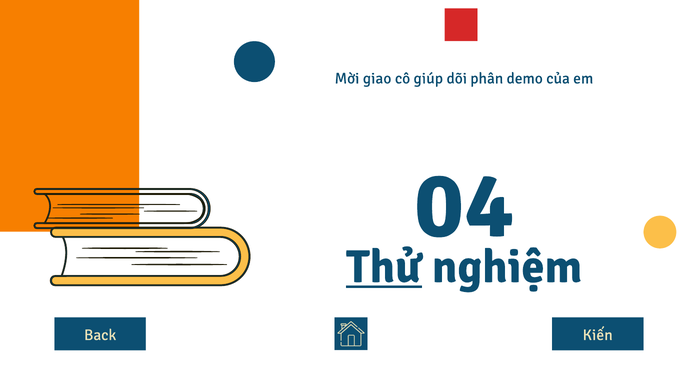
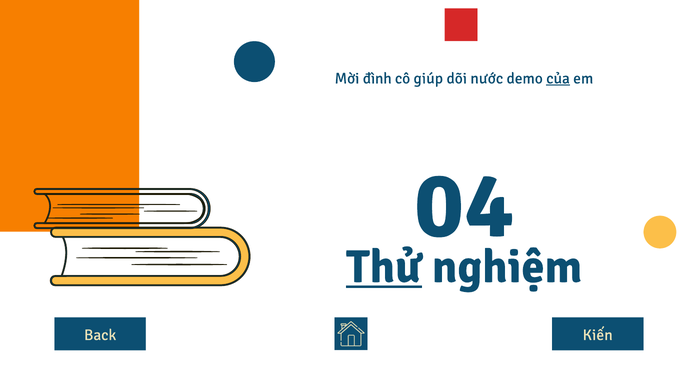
giao: giao -> đình
phân: phân -> nước
của underline: none -> present
